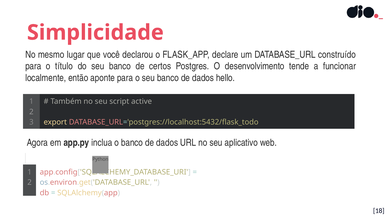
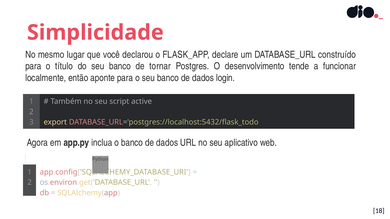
certos: certos -> tornar
hello: hello -> login
